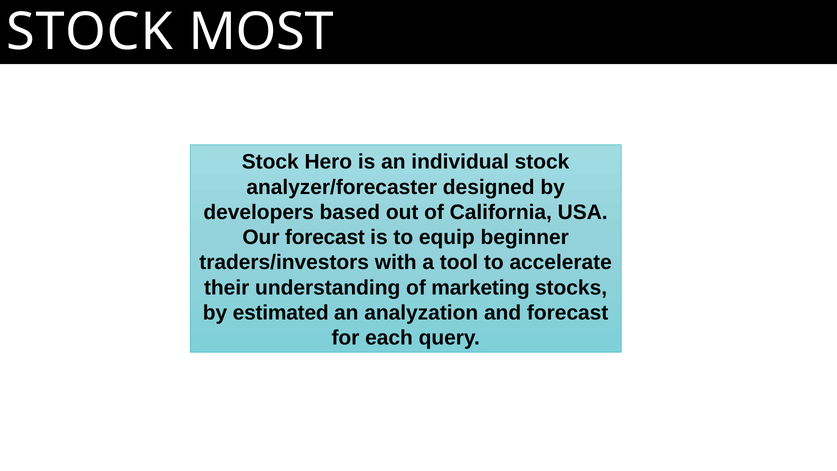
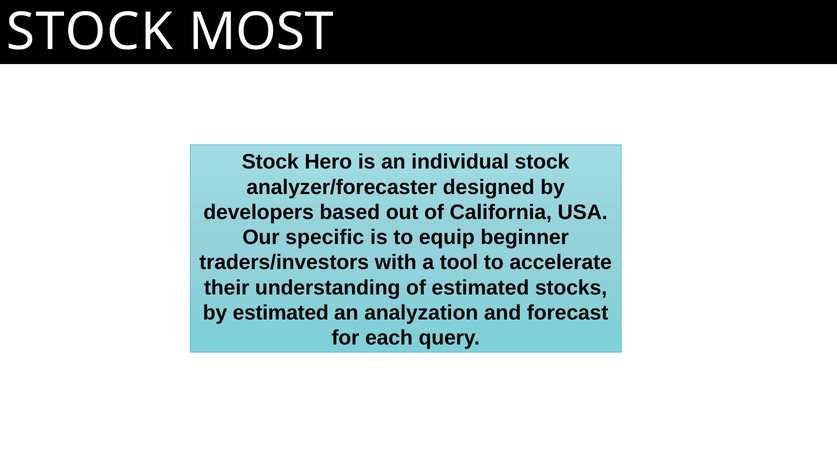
Our forecast: forecast -> specific
of marketing: marketing -> estimated
